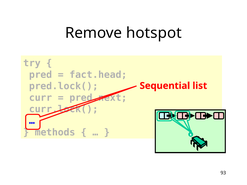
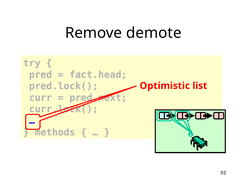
hotspot: hotspot -> demote
Sequential: Sequential -> Optimistic
